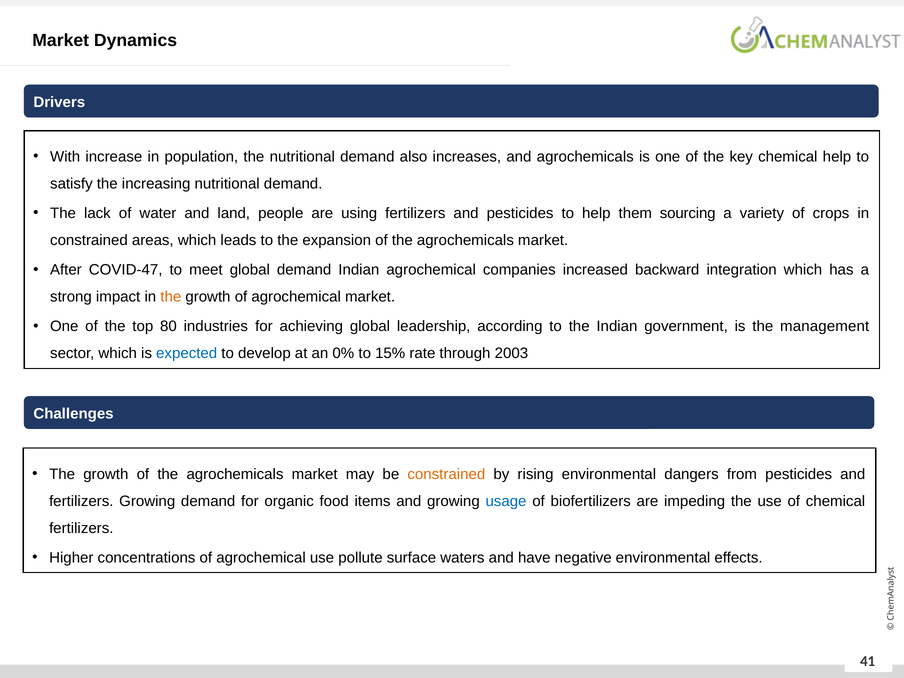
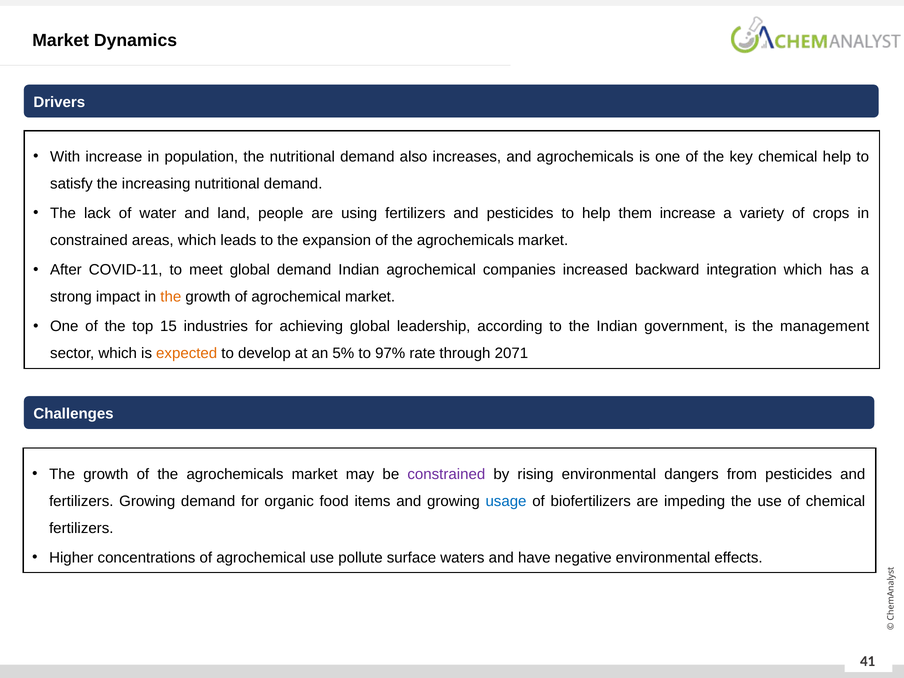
them sourcing: sourcing -> increase
COVID-47: COVID-47 -> COVID-11
80: 80 -> 15
expected colour: blue -> orange
0%: 0% -> 5%
15%: 15% -> 97%
2003: 2003 -> 2071
constrained at (446, 474) colour: orange -> purple
